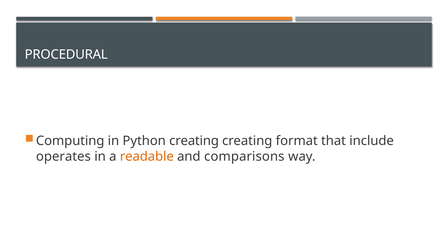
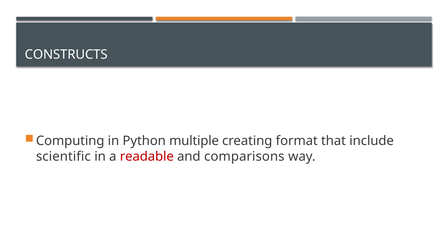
PROCEDURAL: PROCEDURAL -> CONSTRUCTS
Python creating: creating -> multiple
operates: operates -> scientific
readable colour: orange -> red
